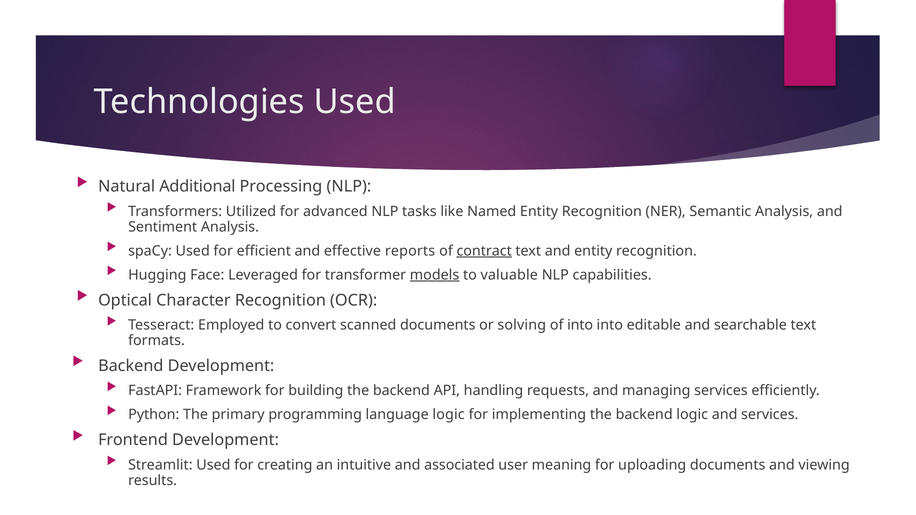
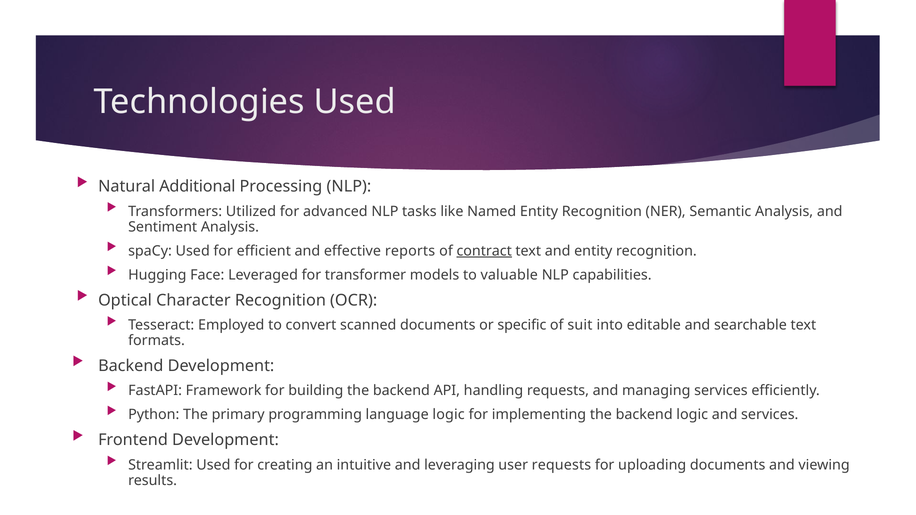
models underline: present -> none
solving: solving -> specific
of into: into -> suit
associated: associated -> leveraging
user meaning: meaning -> requests
